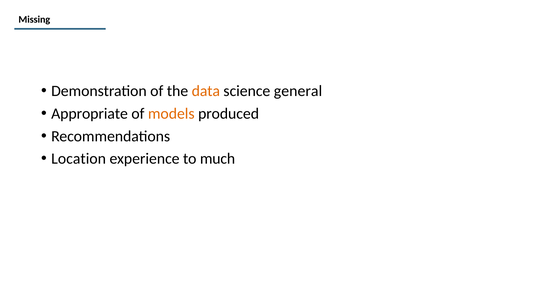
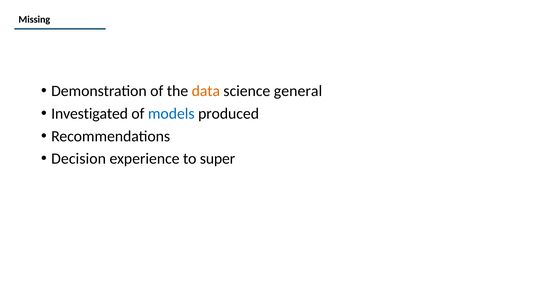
Appropriate: Appropriate -> Investigated
models colour: orange -> blue
Location: Location -> Decision
much: much -> super
